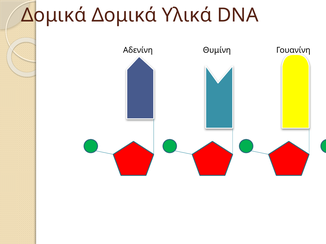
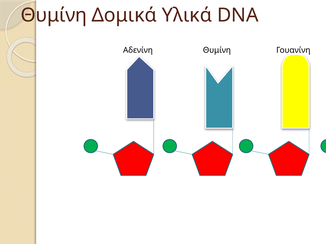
Δομικά at (54, 15): Δομικά -> Θυμίνη
